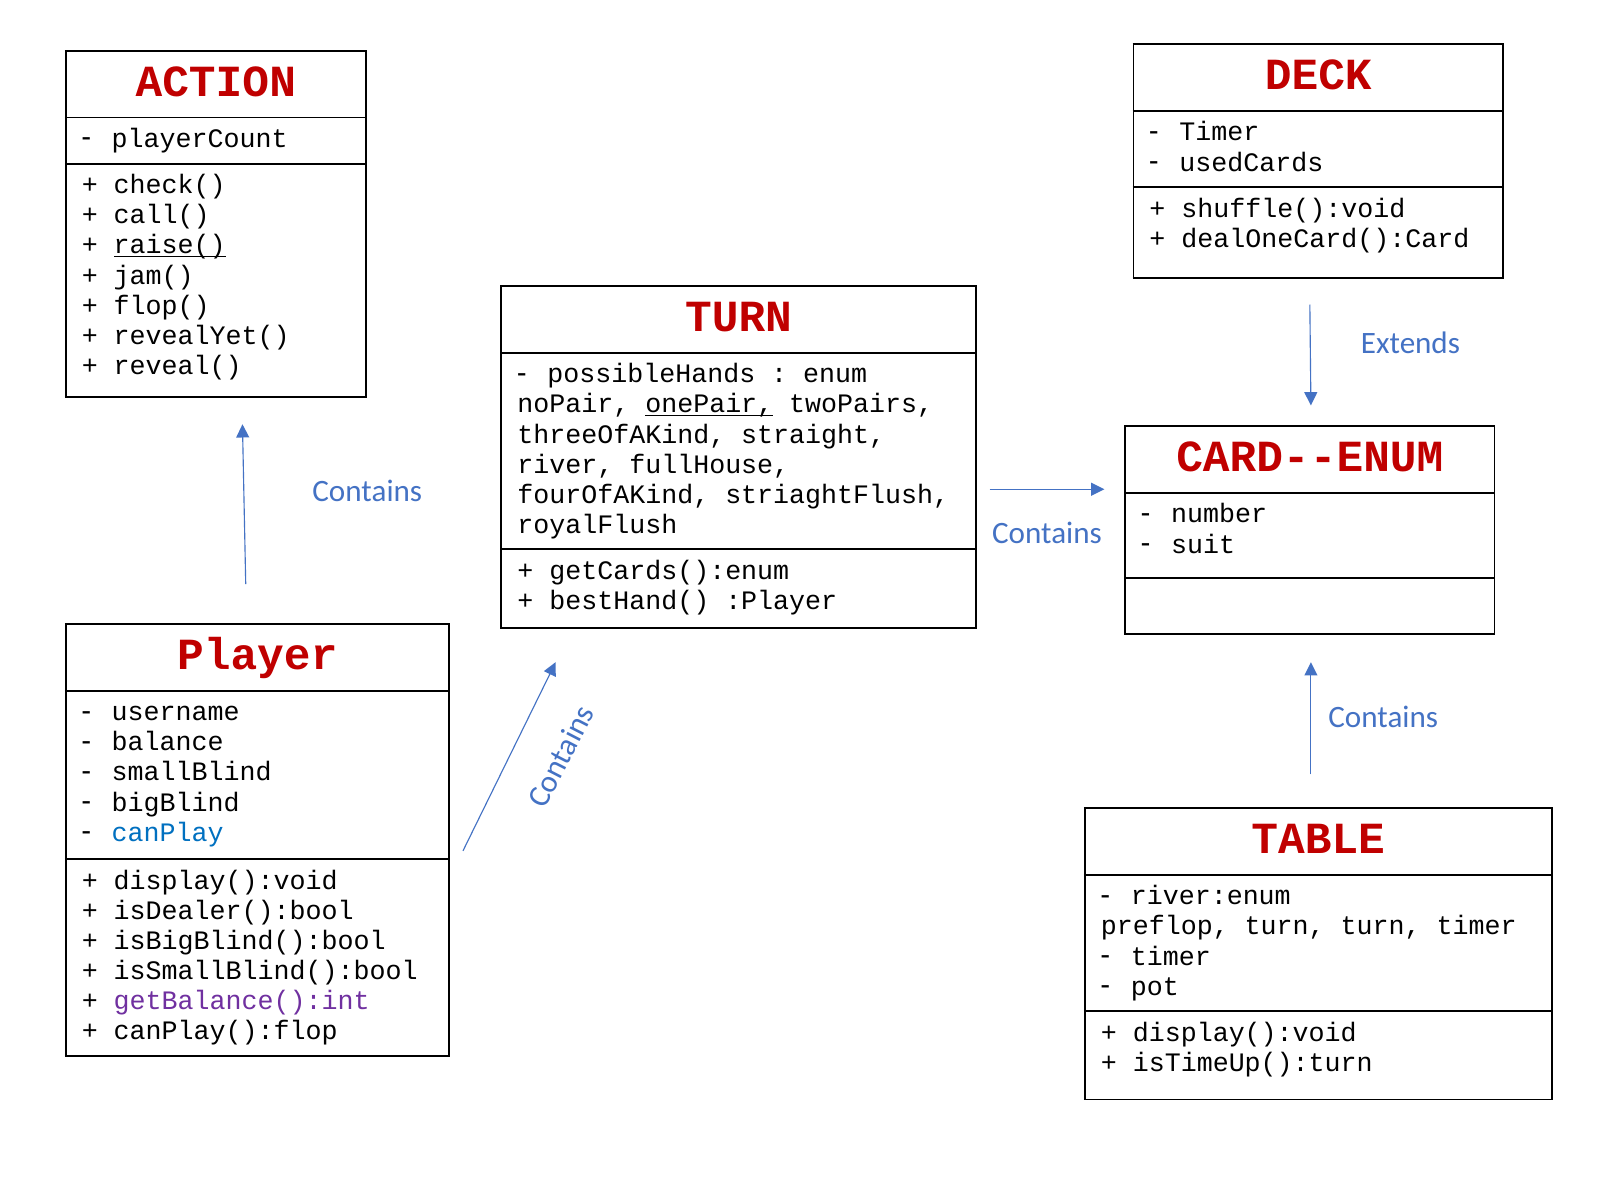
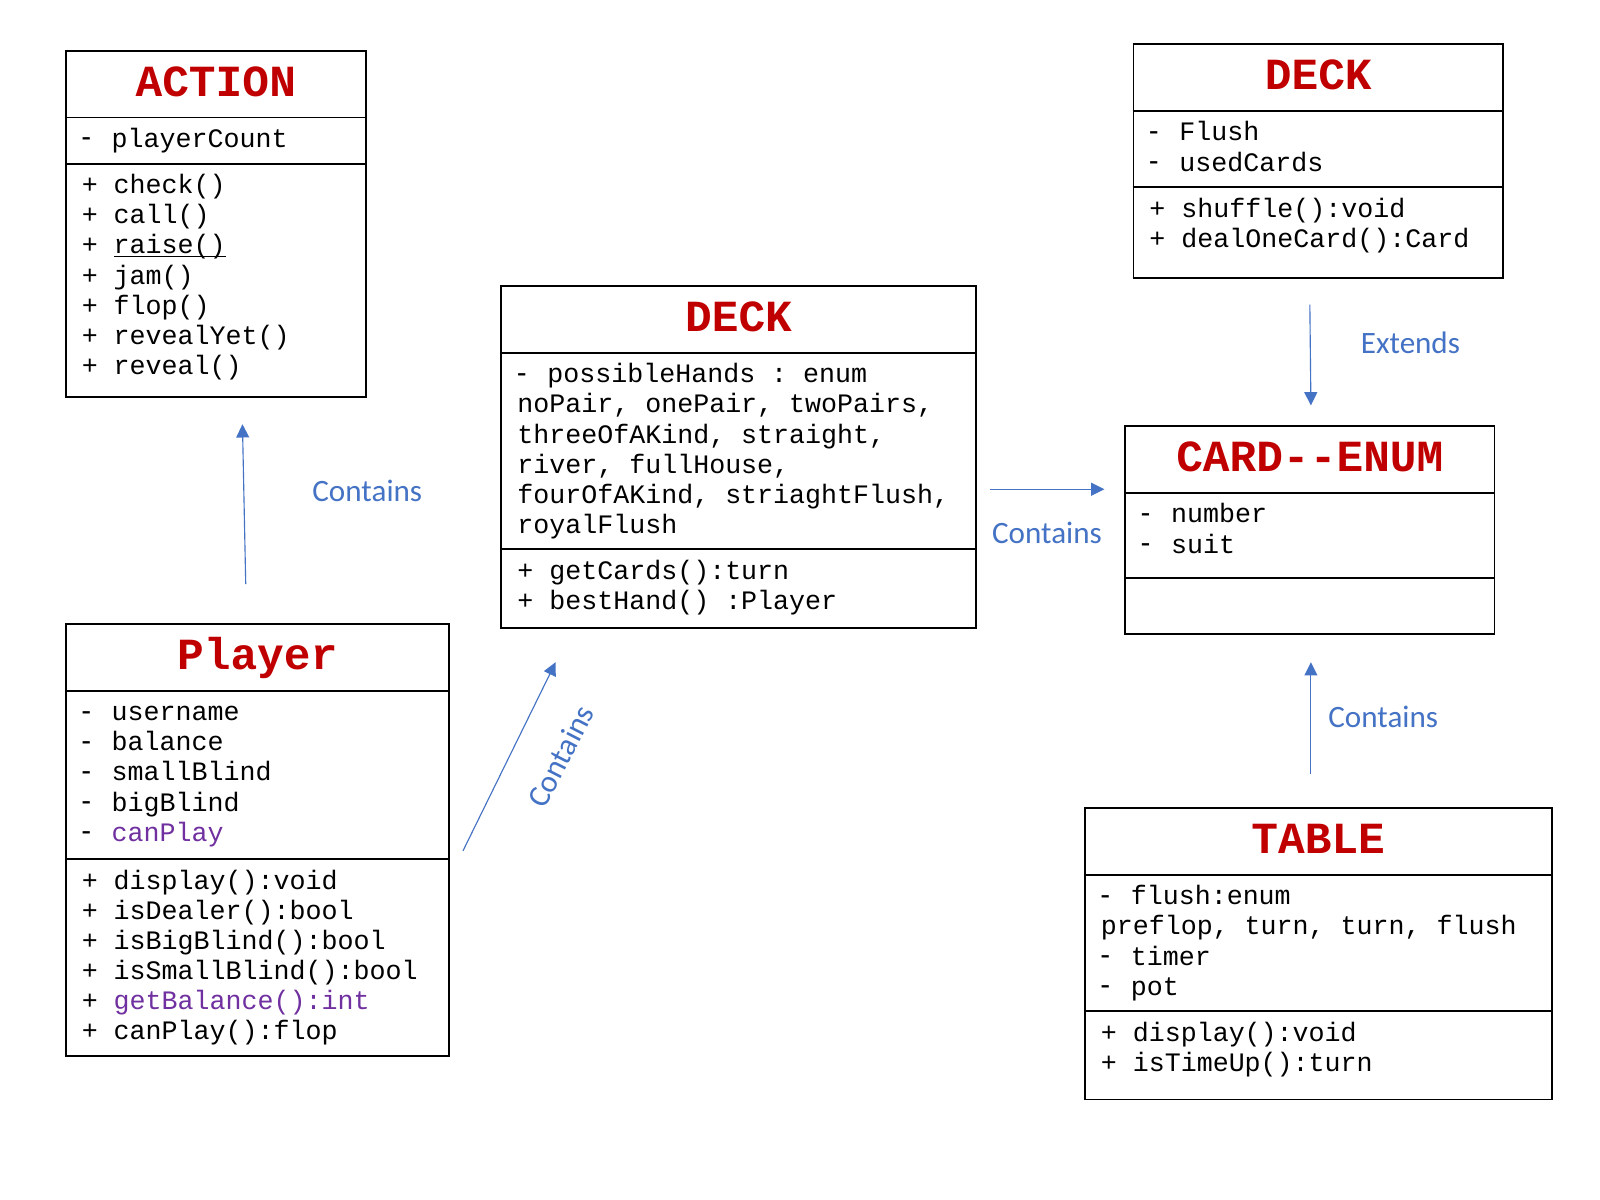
Timer at (1219, 132): Timer -> Flush
TURN at (739, 317): TURN -> DECK
onePair underline: present -> none
getCards():enum: getCards():enum -> getCards():turn
canPlay colour: blue -> purple
river:enum: river:enum -> flush:enum
turn timer: timer -> flush
